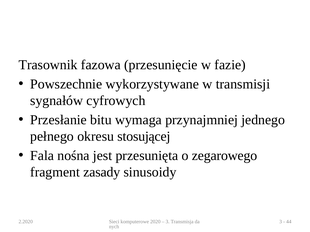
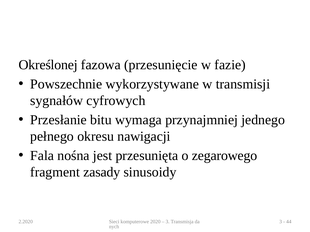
Trasownik: Trasownik -> Określonej
stosującej: stosującej -> nawigacji
